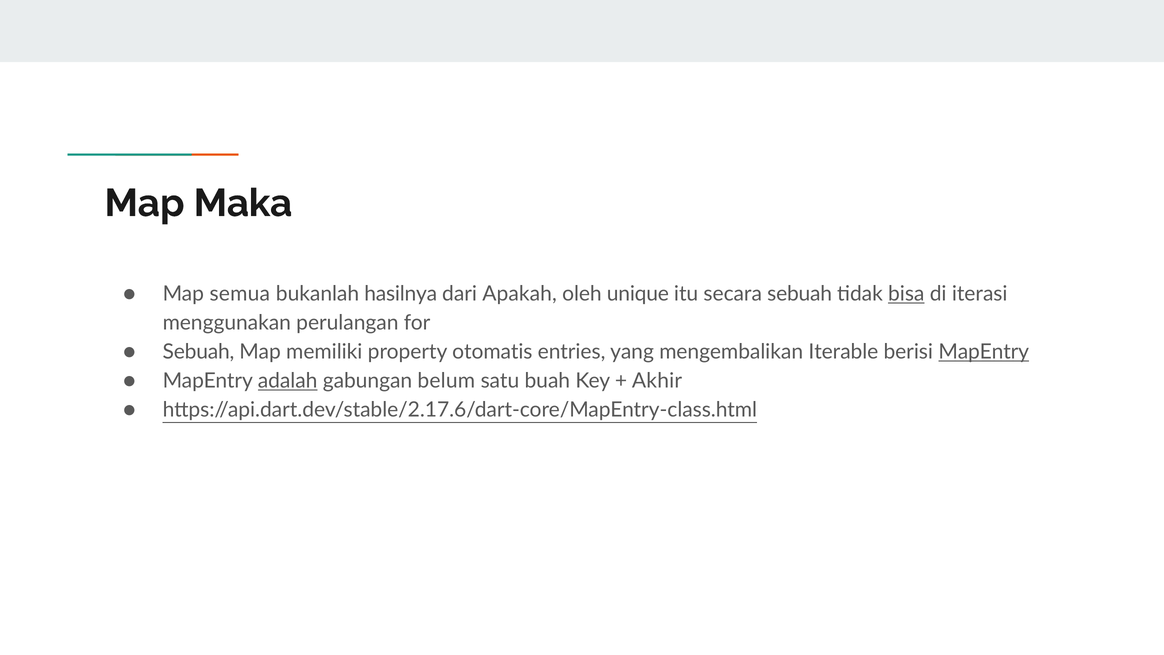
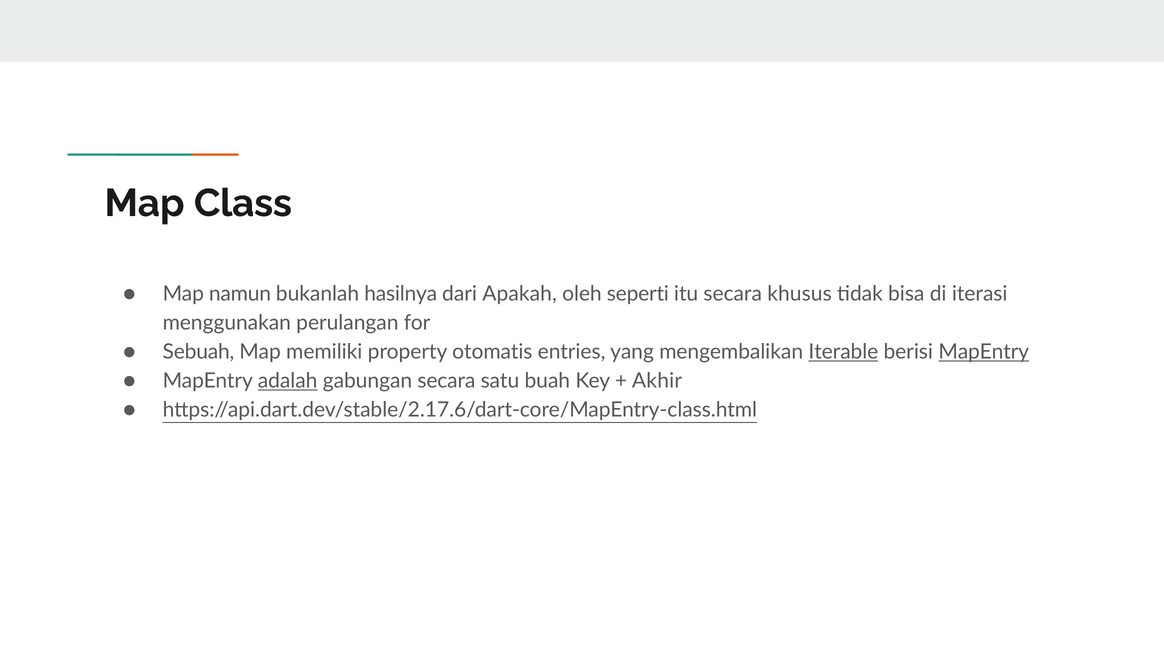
Maka: Maka -> Class
semua: semua -> namun
unique: unique -> seperti
secara sebuah: sebuah -> khusus
bisa underline: present -> none
Iterable underline: none -> present
gabungan belum: belum -> secara
